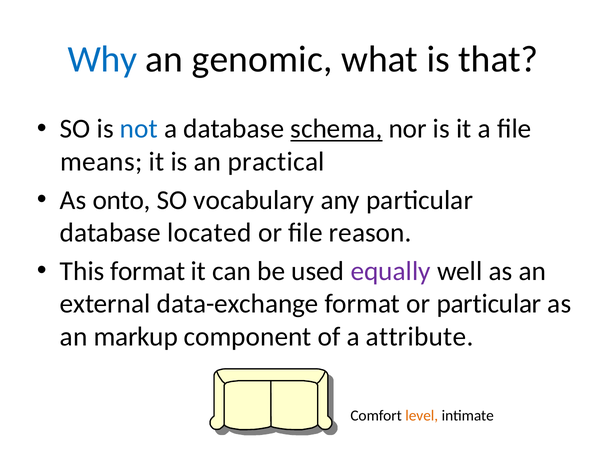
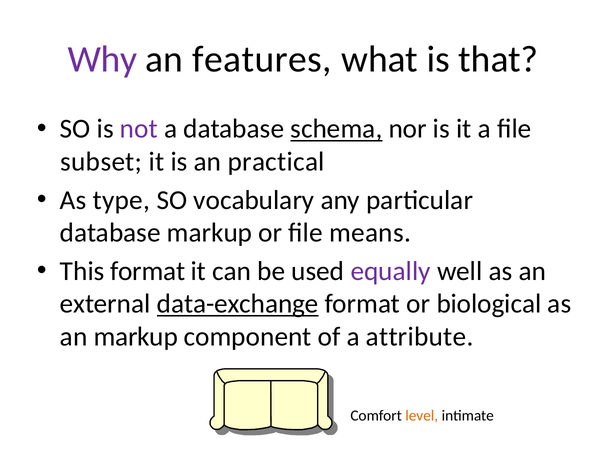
Why colour: blue -> purple
genomic: genomic -> features
not colour: blue -> purple
means: means -> subset
onto: onto -> type
database located: located -> markup
reason: reason -> means
data-exchange underline: none -> present
or particular: particular -> biological
